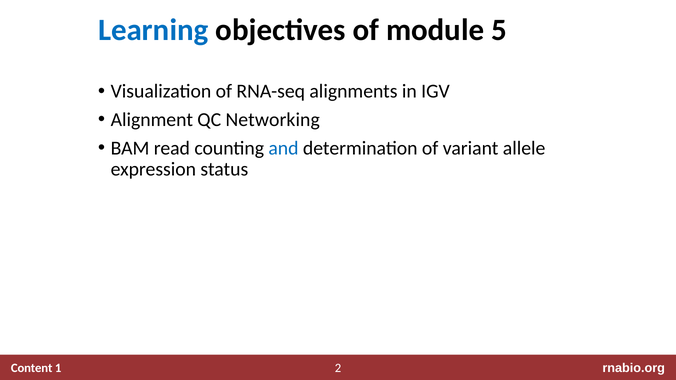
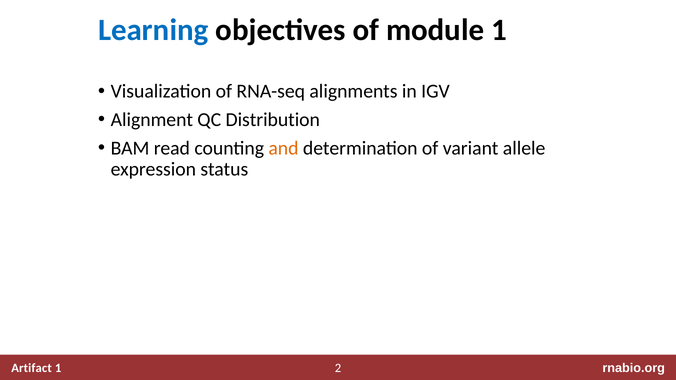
module 5: 5 -> 1
Networking: Networking -> Distribution
and colour: blue -> orange
Content: Content -> Artifact
